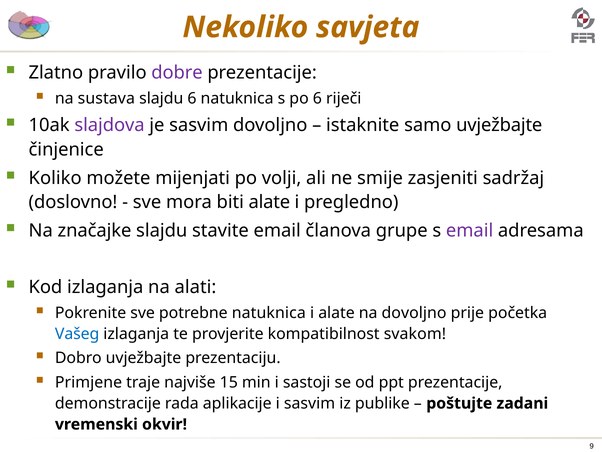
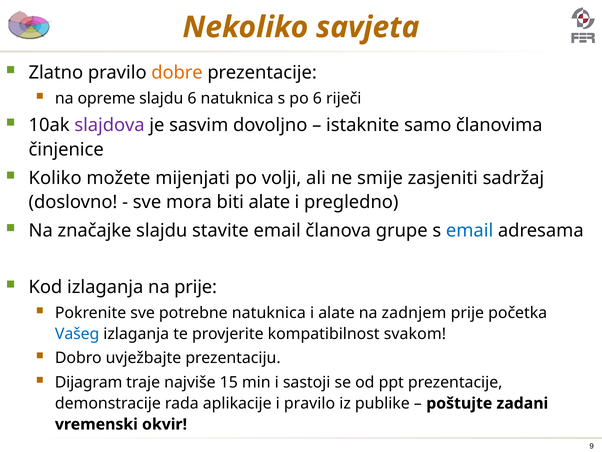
dobre colour: purple -> orange
sustava: sustava -> opreme
samo uvježbajte: uvježbajte -> članovima
email at (470, 230) colour: purple -> blue
na alati: alati -> prije
na dovoljno: dovoljno -> zadnjem
Primjene: Primjene -> Dijagram
i sasvim: sasvim -> pravilo
